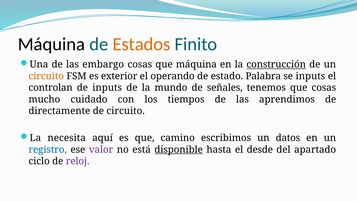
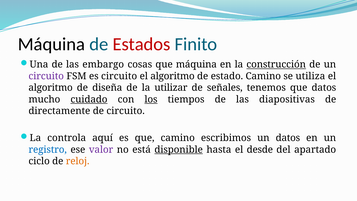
Estados colour: orange -> red
circuito at (46, 76) colour: orange -> purple
es exterior: exterior -> circuito
operando at (173, 76): operando -> algoritmo
estado Palabra: Palabra -> Camino
se inputs: inputs -> utiliza
controlan at (51, 88): controlan -> algoritmo
de inputs: inputs -> diseña
mundo: mundo -> utilizar
que cosas: cosas -> datos
cuidado underline: none -> present
los underline: none -> present
aprendimos: aprendimos -> diapositivas
necesita: necesita -> controla
reloj colour: purple -> orange
